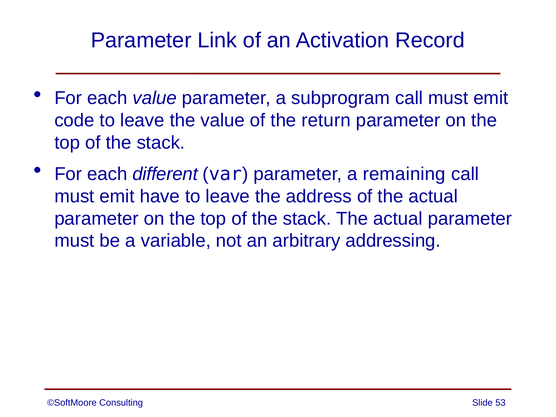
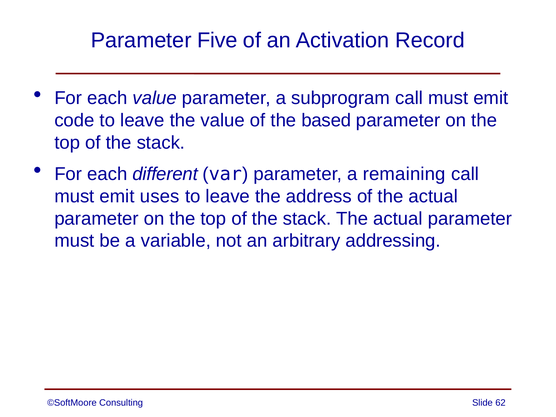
Link: Link -> Five
return: return -> based
have: have -> uses
53: 53 -> 62
